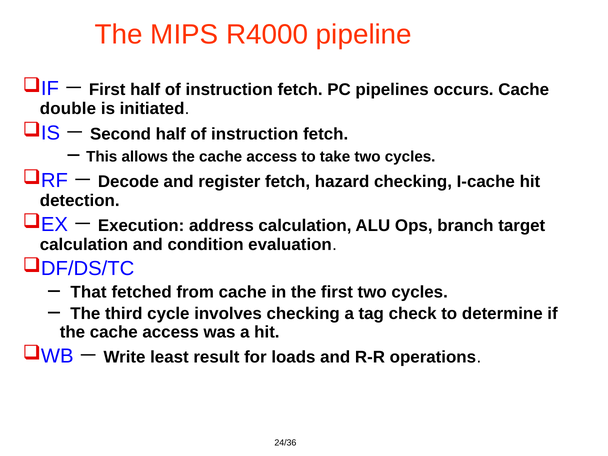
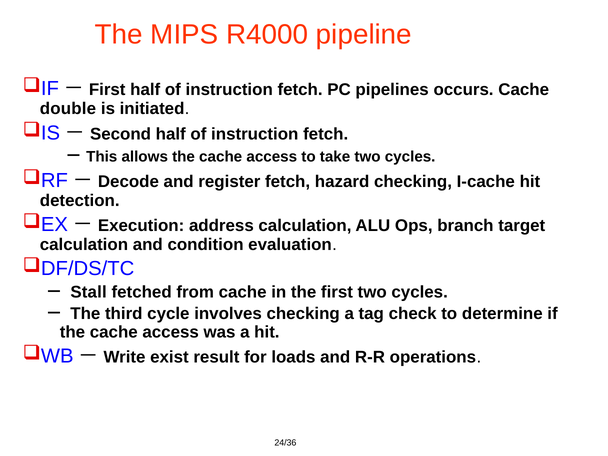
That: That -> Stall
least: least -> exist
